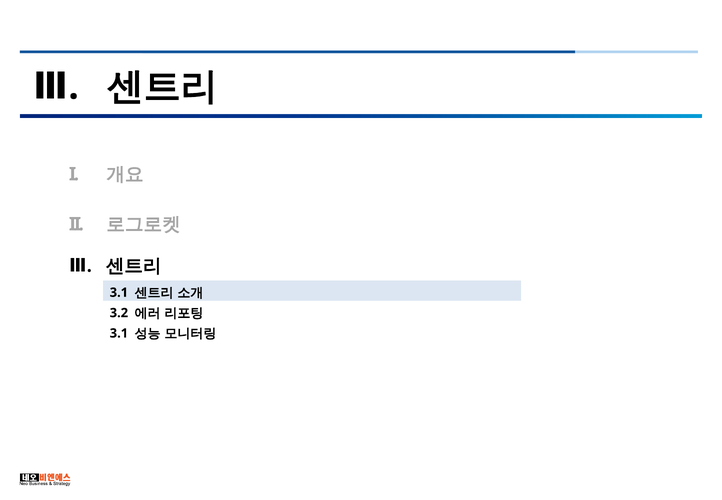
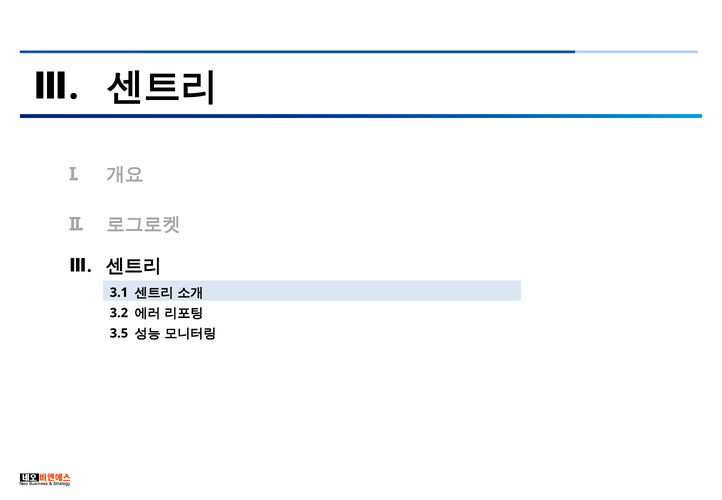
3.1 at (119, 333): 3.1 -> 3.5
